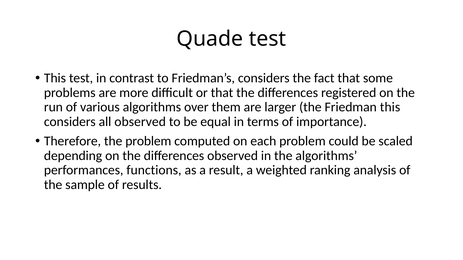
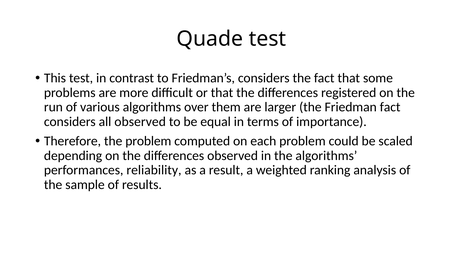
Friedman this: this -> fact
functions: functions -> reliability
